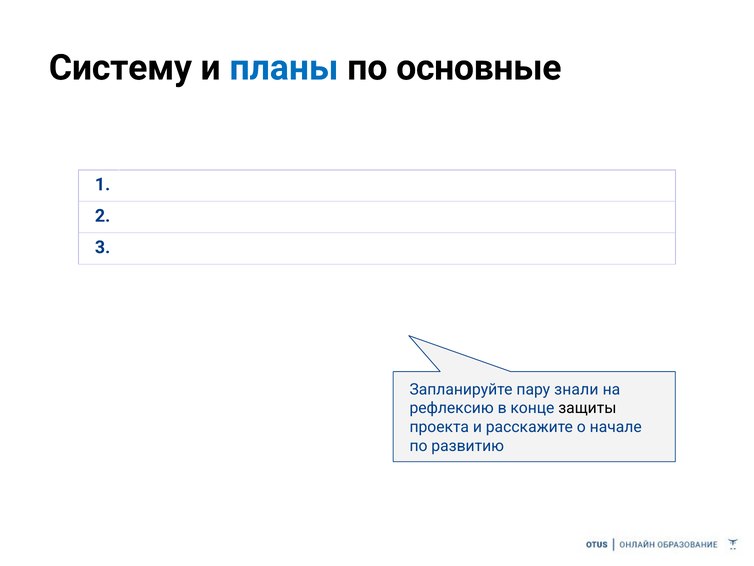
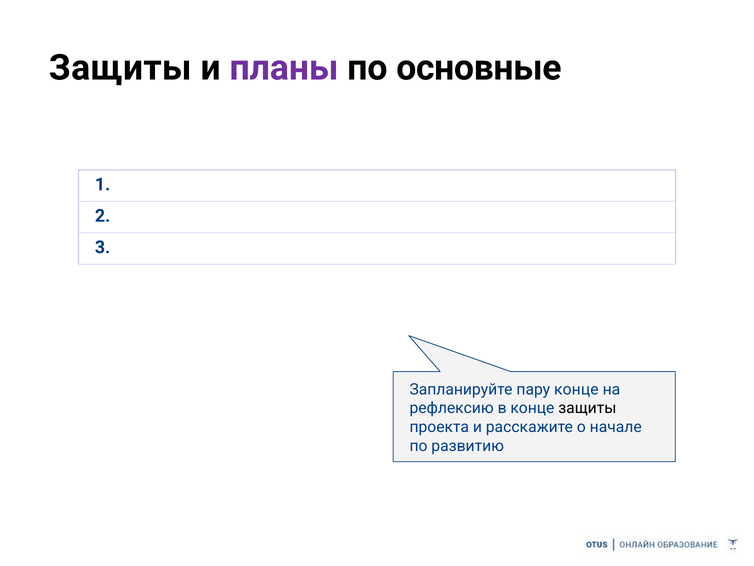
Систему at (120, 68): Систему -> Защиты
планы colour: blue -> purple
пару знали: знали -> конце
